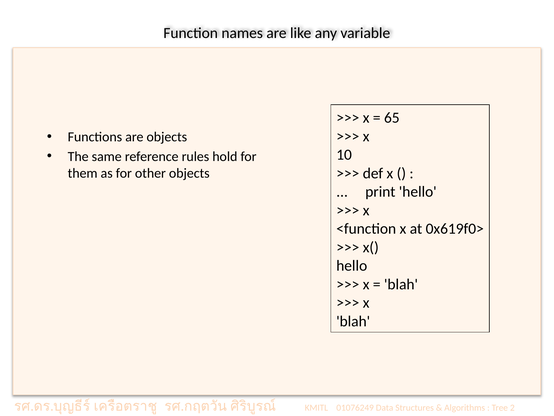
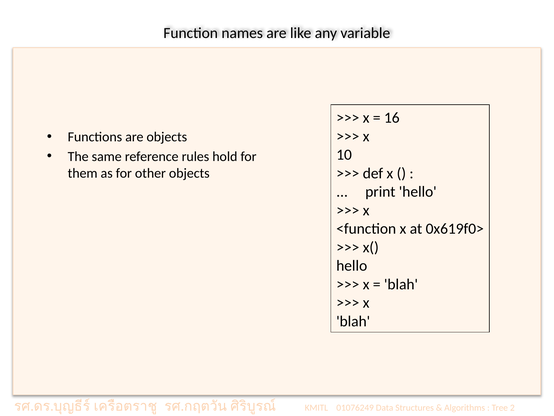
65 at (392, 118): 65 -> 16
